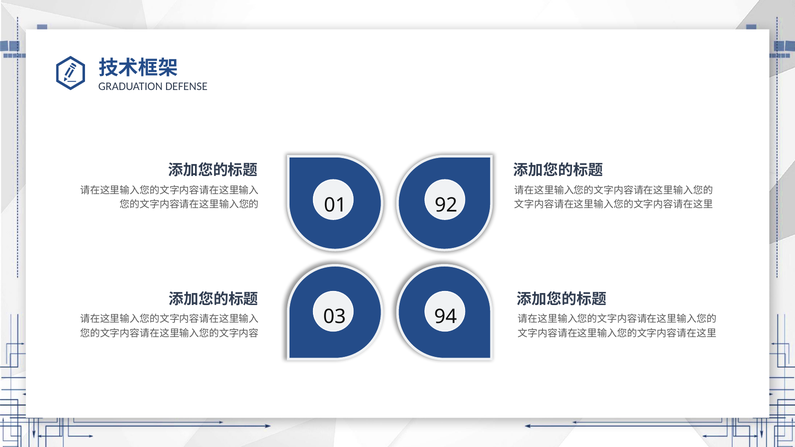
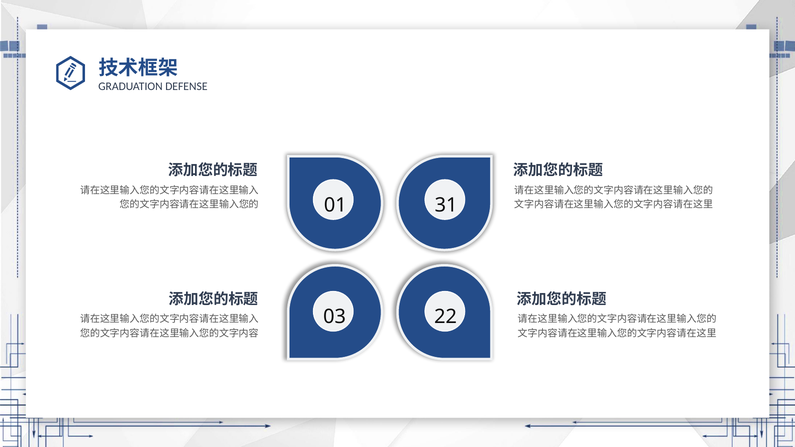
92: 92 -> 31
94: 94 -> 22
